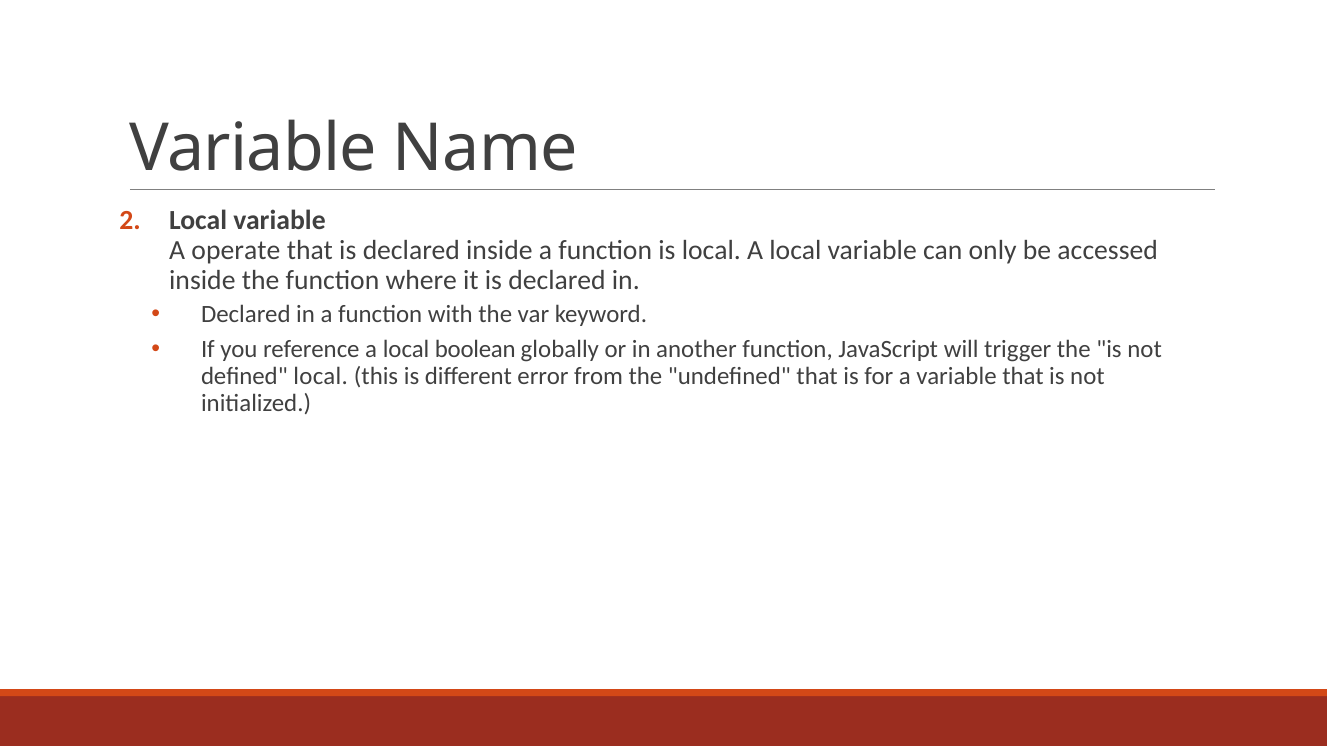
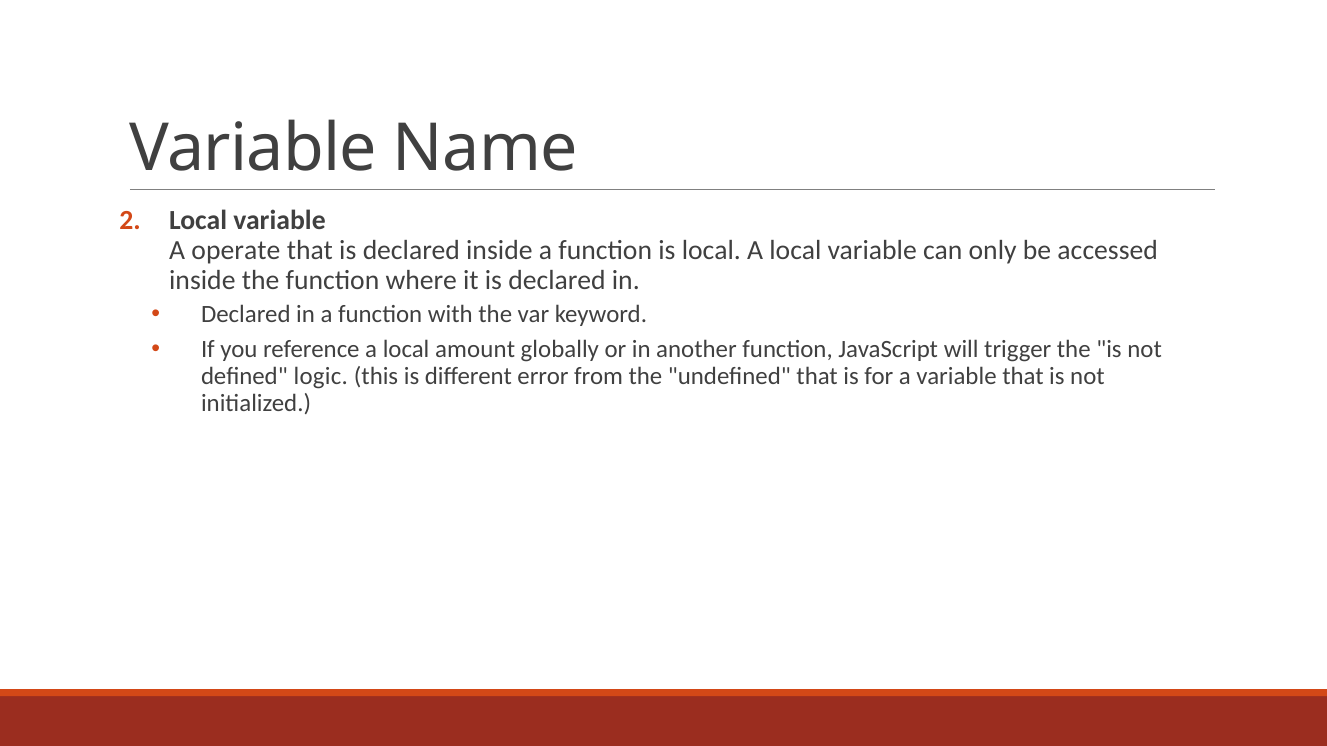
boolean: boolean -> amount
defined local: local -> logic
